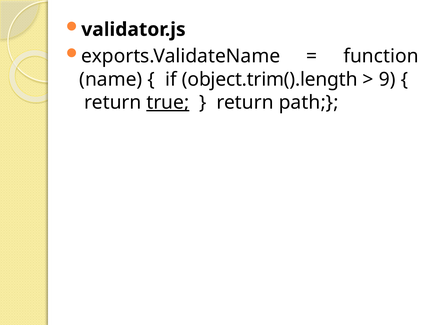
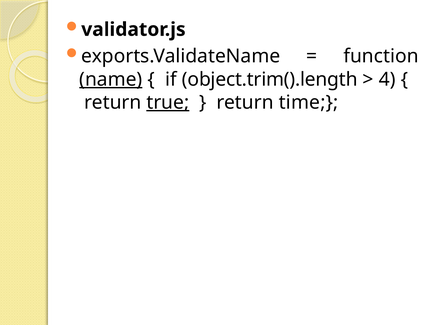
name underline: none -> present
9: 9 -> 4
path: path -> time
